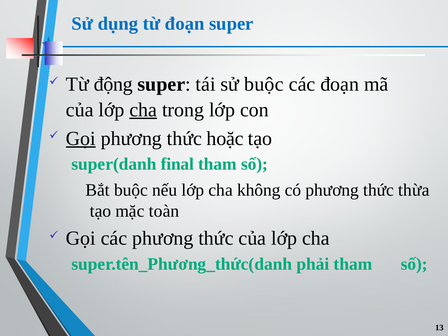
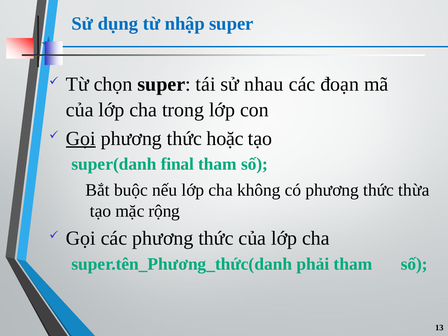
từ đoạn: đoạn -> nhập
động: động -> chọn
sử buộc: buộc -> nhau
cha at (143, 110) underline: present -> none
toàn: toàn -> rộng
